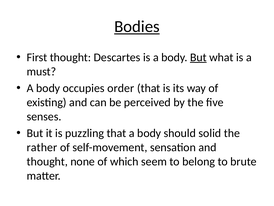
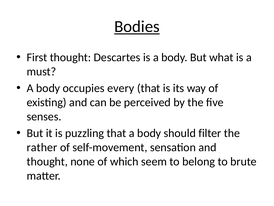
But at (198, 57) underline: present -> none
order: order -> every
solid: solid -> filter
